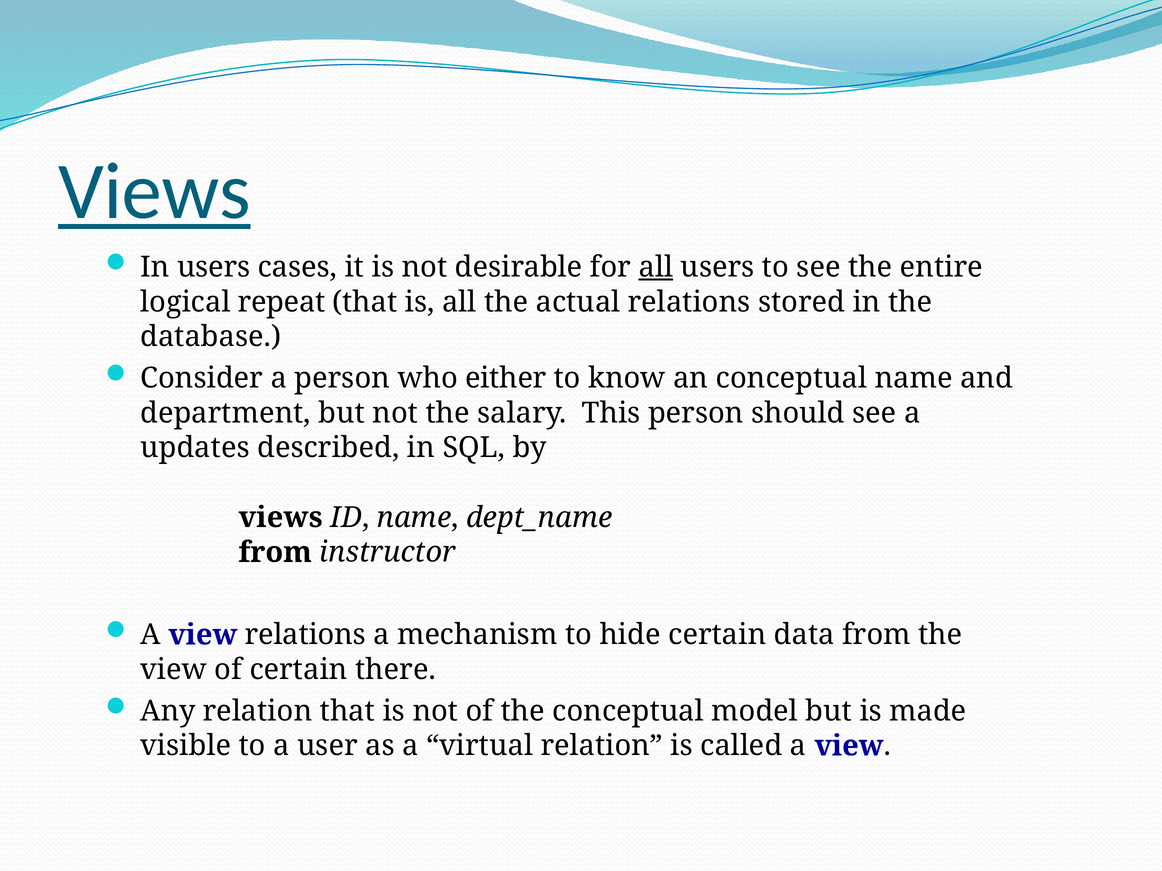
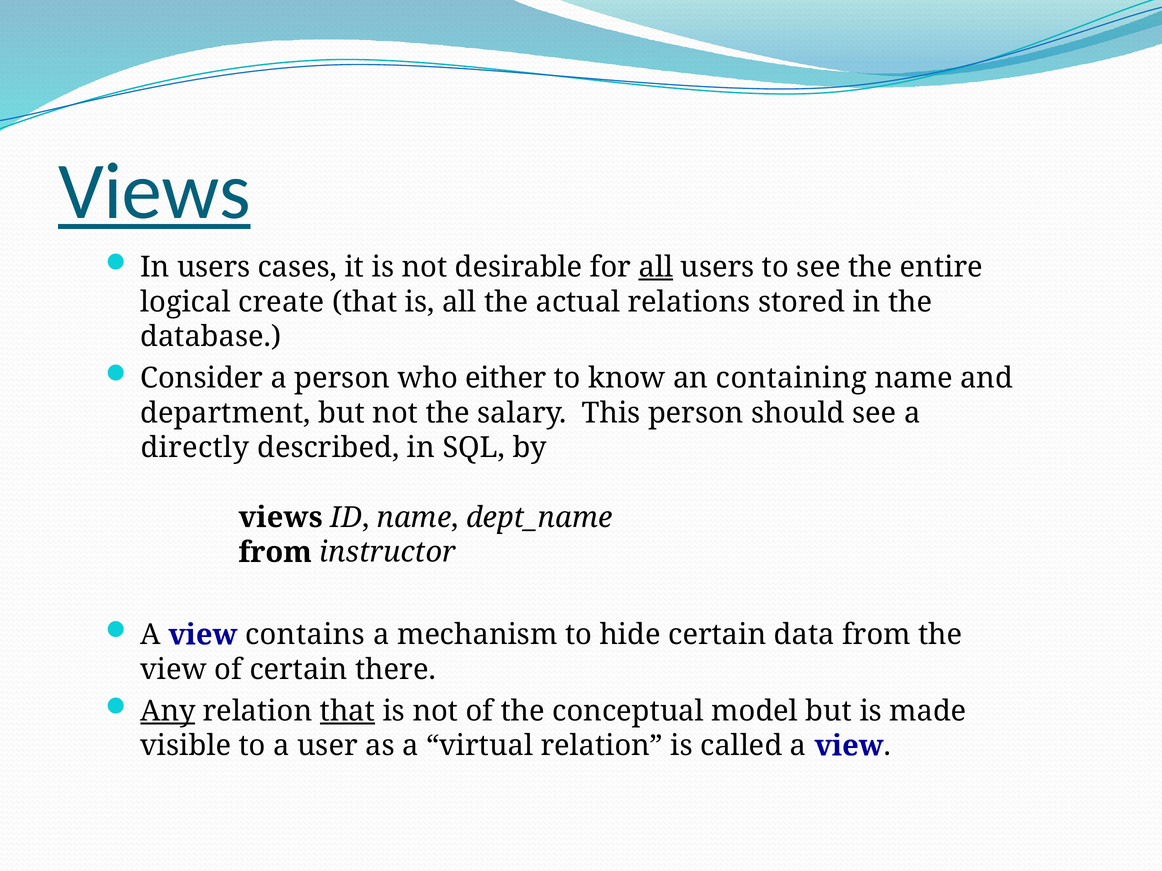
repeat: repeat -> create
an conceptual: conceptual -> containing
updates: updates -> directly
view relations: relations -> contains
Any underline: none -> present
that at (347, 711) underline: none -> present
